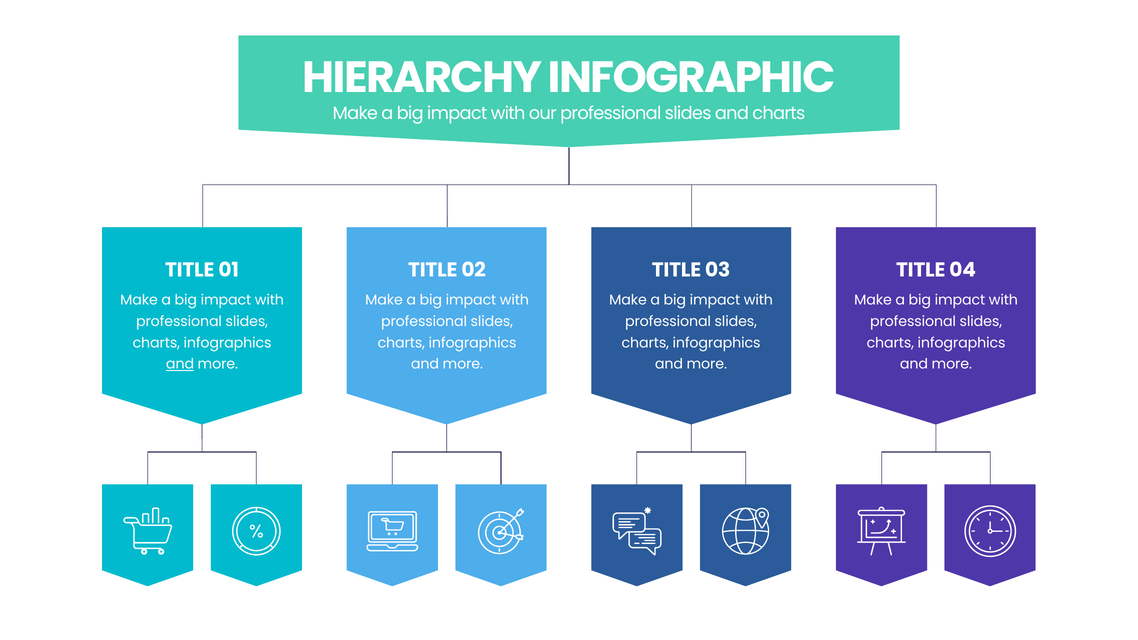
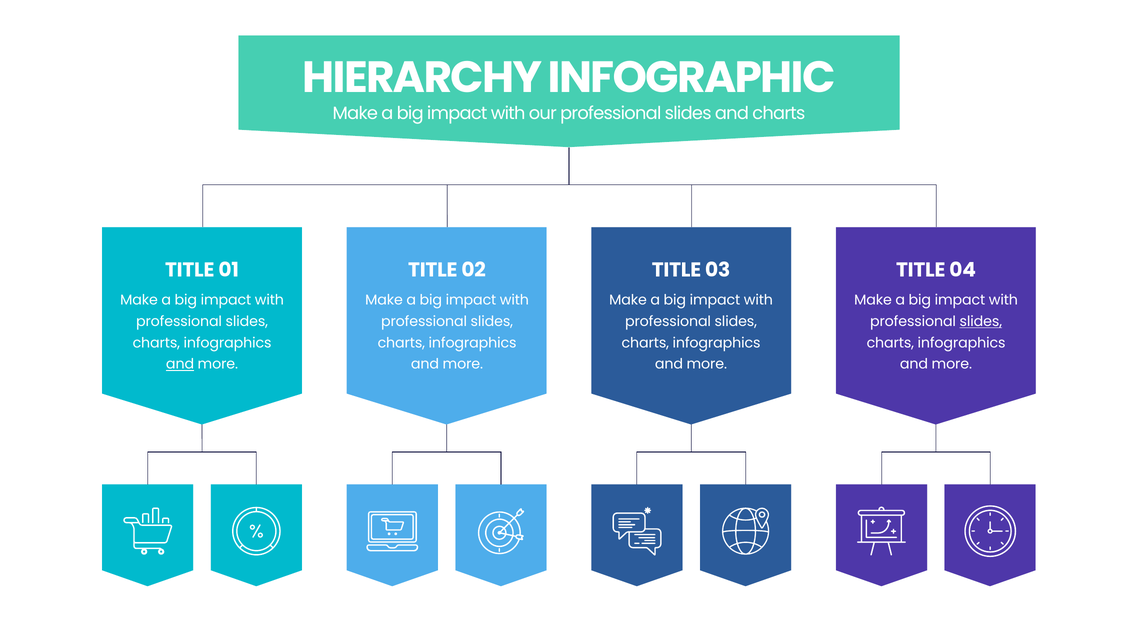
slides at (981, 322) underline: none -> present
